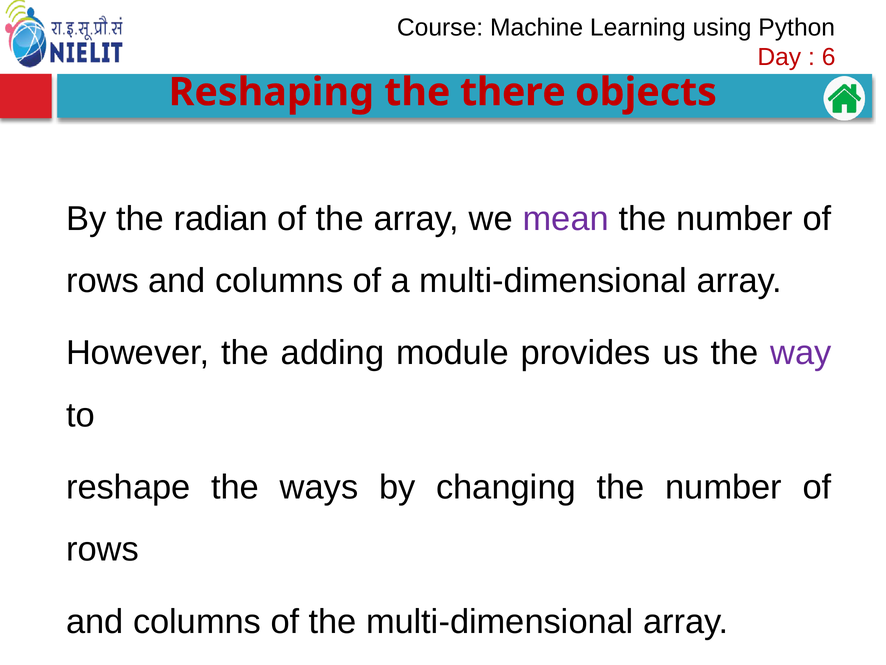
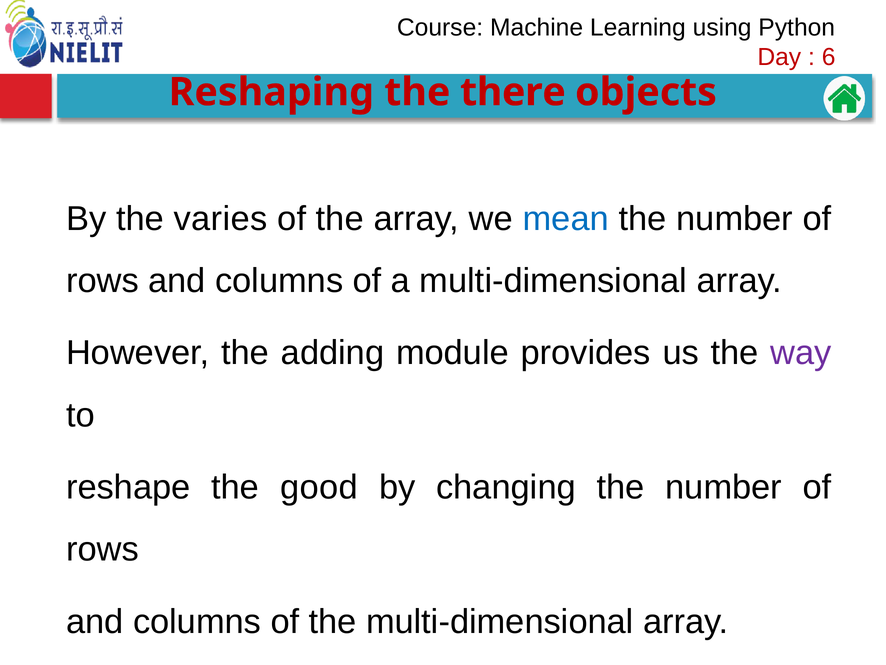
radian: radian -> varies
mean colour: purple -> blue
ways: ways -> good
